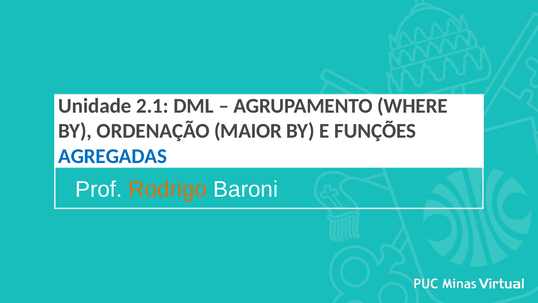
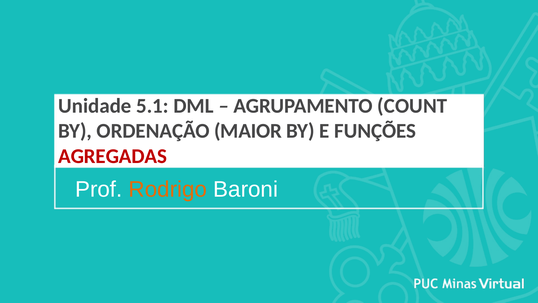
2.1: 2.1 -> 5.1
WHERE: WHERE -> COUNT
AGREGADAS colour: blue -> red
